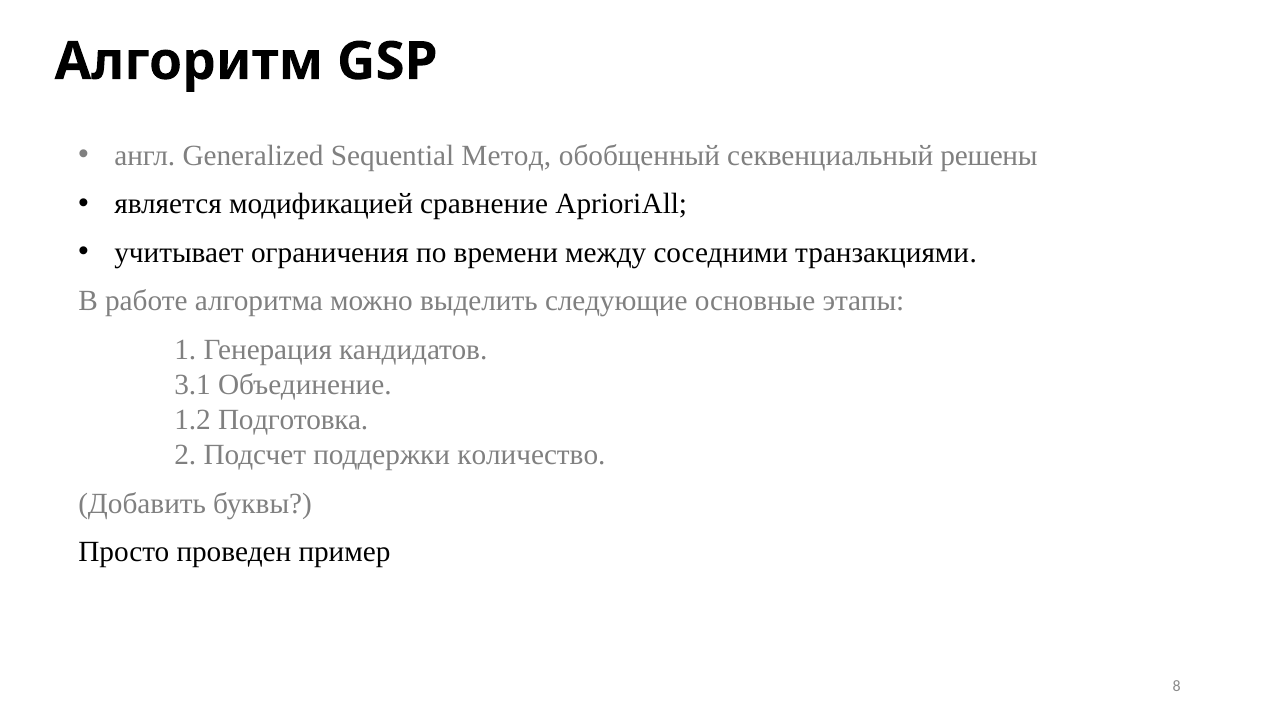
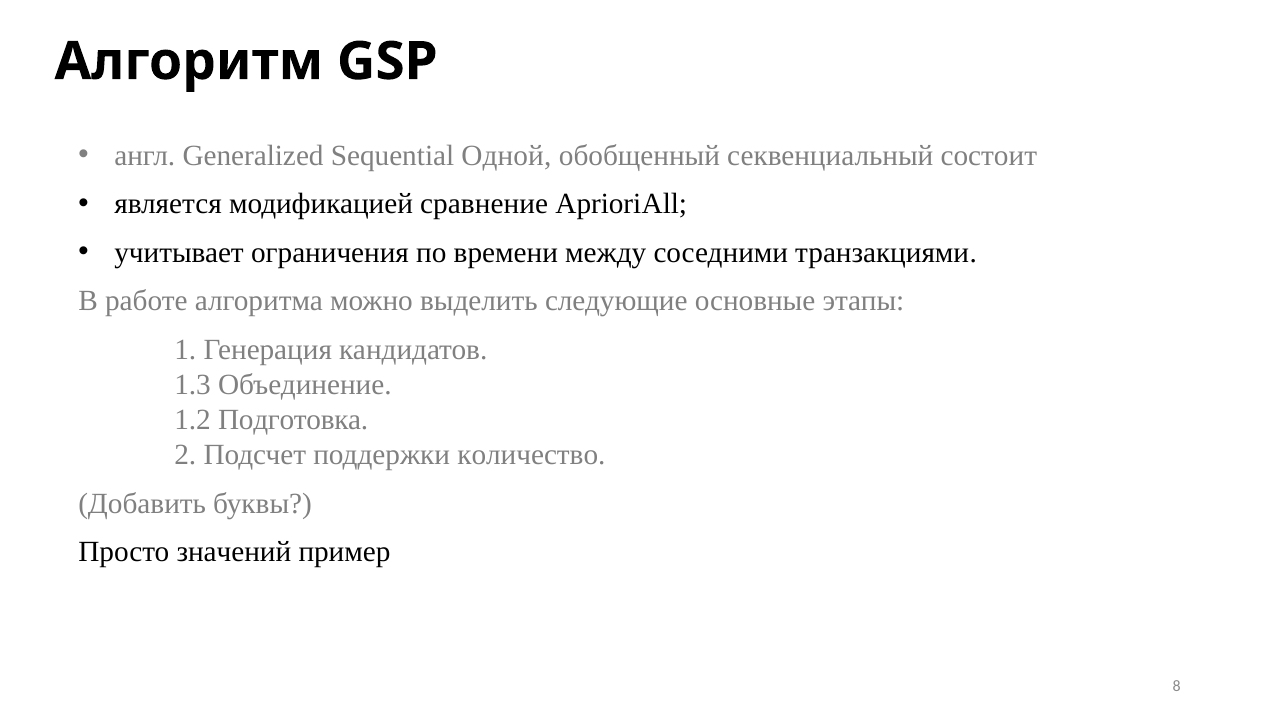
Метод: Метод -> Одной
решены: решены -> состоит
3.1: 3.1 -> 1.3
проведен: проведен -> значений
